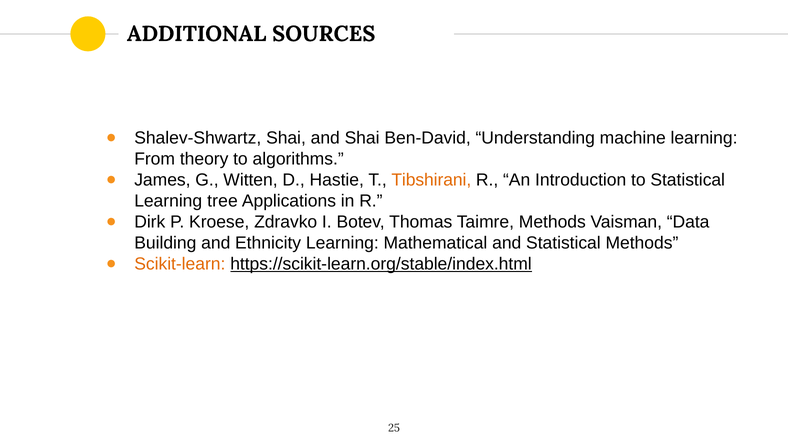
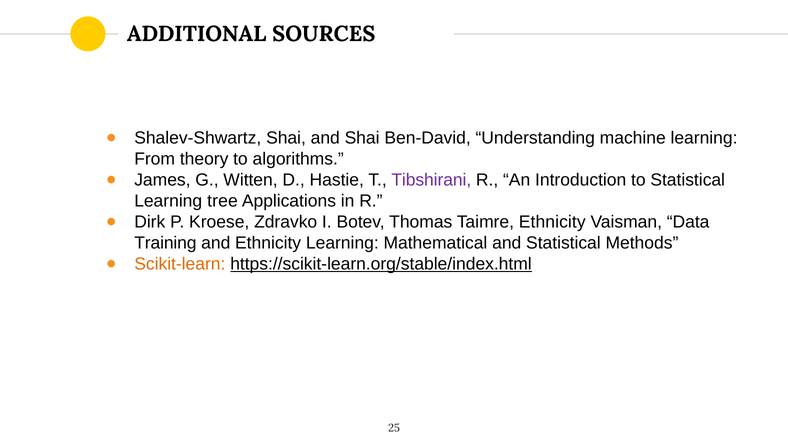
Tibshirani colour: orange -> purple
Taimre Methods: Methods -> Ethnicity
Building: Building -> Training
